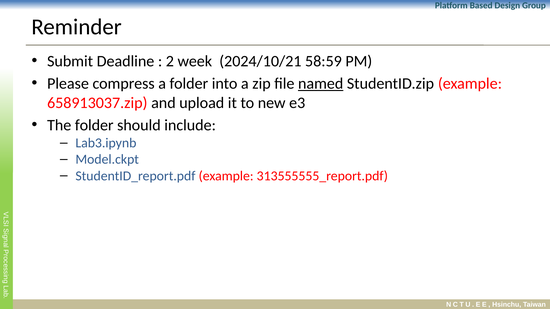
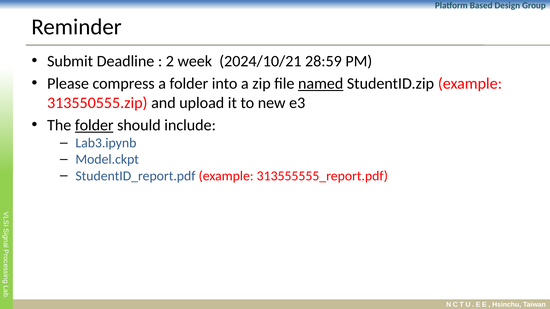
58:59: 58:59 -> 28:59
658913037.zip: 658913037.zip -> 313550555.zip
folder at (94, 125) underline: none -> present
